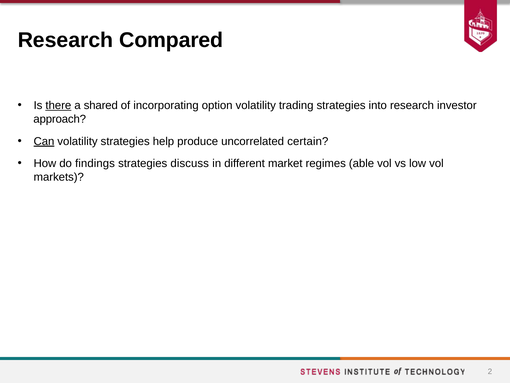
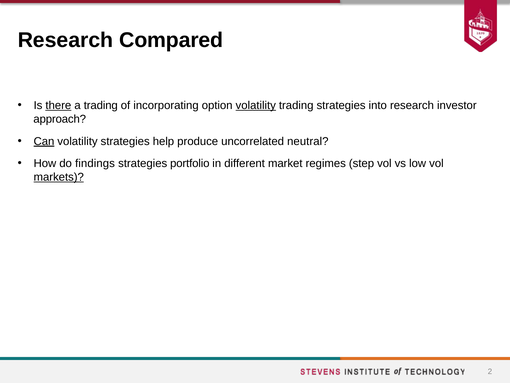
a shared: shared -> trading
volatility at (256, 105) underline: none -> present
certain: certain -> neutral
discuss: discuss -> portfolio
able: able -> step
markets underline: none -> present
